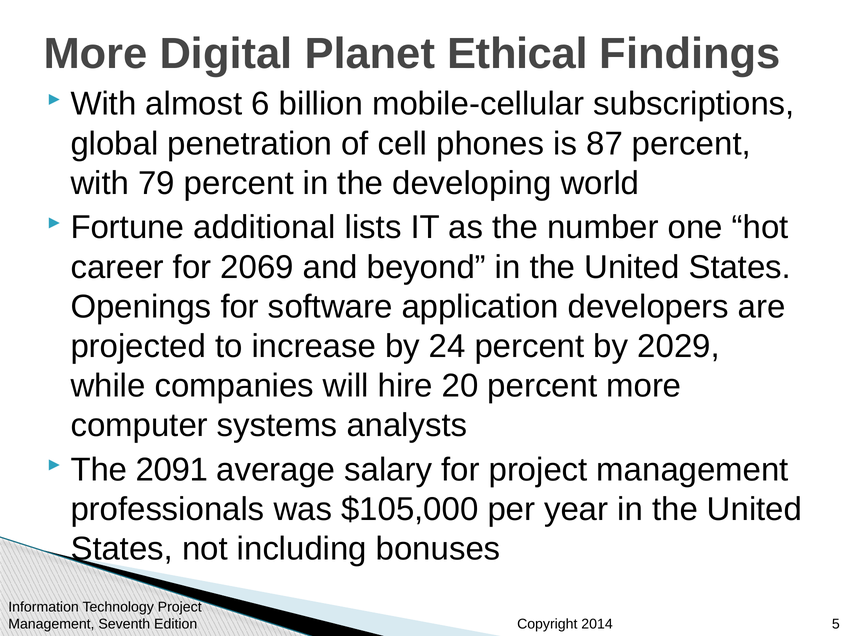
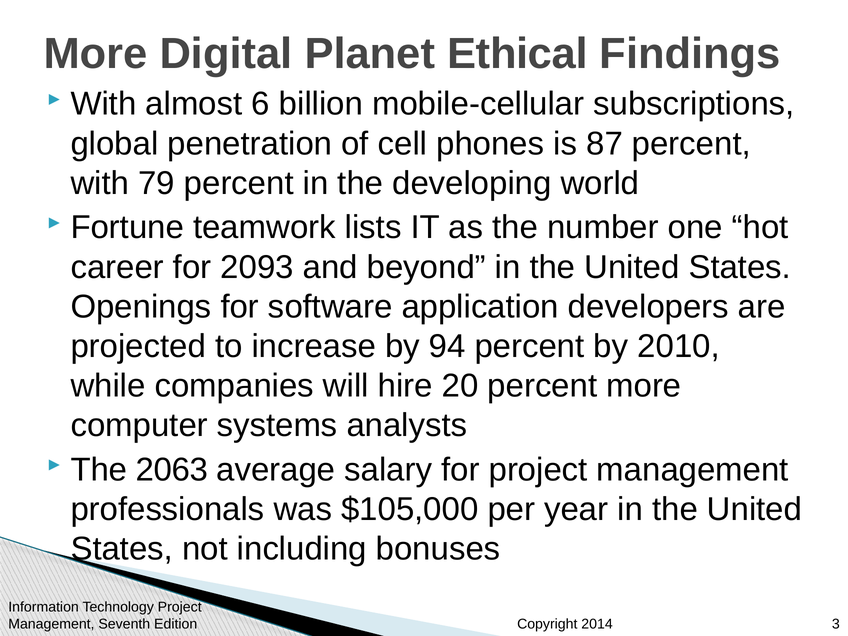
additional: additional -> teamwork
2069: 2069 -> 2093
24: 24 -> 94
2029: 2029 -> 2010
2091: 2091 -> 2063
5: 5 -> 3
